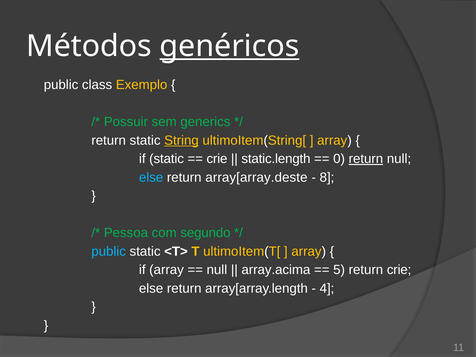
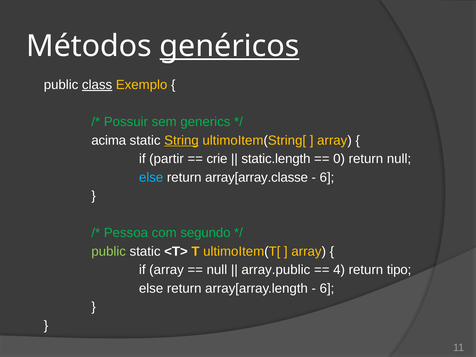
class underline: none -> present
return at (109, 140): return -> acima
if static: static -> partir
return at (366, 159) underline: present -> none
array[array.deste: array[array.deste -> array[array.classe
8 at (327, 177): 8 -> 6
public at (109, 251) colour: light blue -> light green
array.acima: array.acima -> array.public
5: 5 -> 4
return crie: crie -> tipo
4 at (327, 288): 4 -> 6
